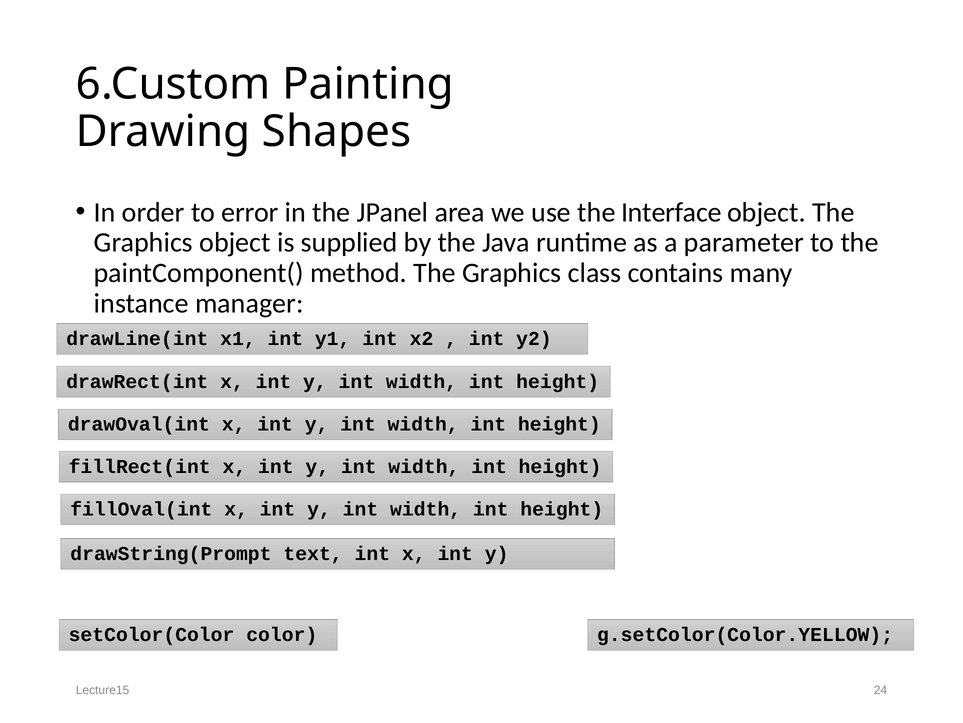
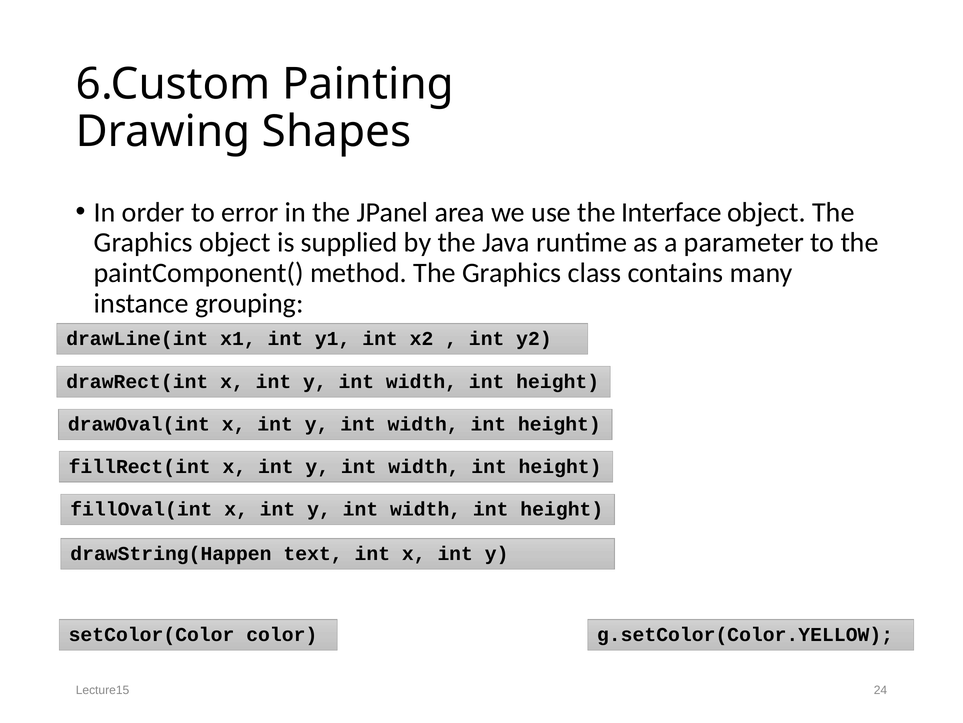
manager: manager -> grouping
drawString(Prompt: drawString(Prompt -> drawString(Happen
